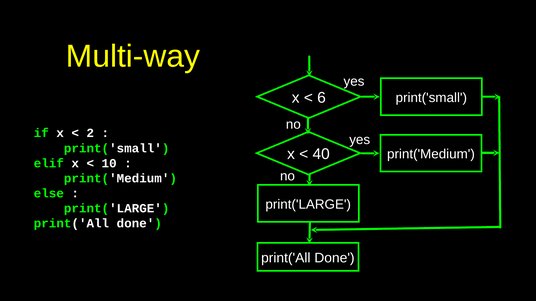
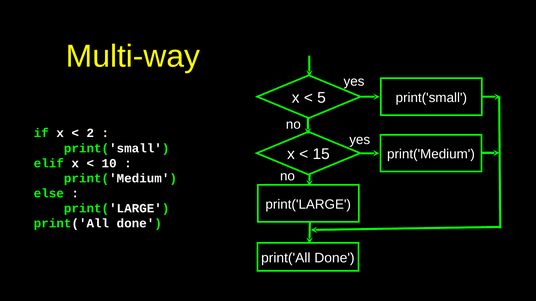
6: 6 -> 5
40: 40 -> 15
